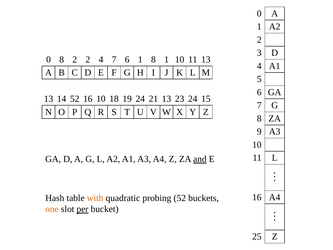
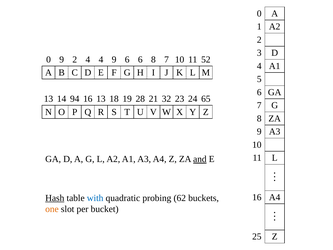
0 8: 8 -> 9
2 2: 2 -> 4
4 7: 7 -> 9
6 1: 1 -> 6
8 1: 1 -> 7
11 13: 13 -> 52
14 52: 52 -> 94
16 10: 10 -> 13
19 24: 24 -> 28
21 13: 13 -> 32
15: 15 -> 65
Hash underline: none -> present
with colour: orange -> blue
probing 52: 52 -> 62
per underline: present -> none
